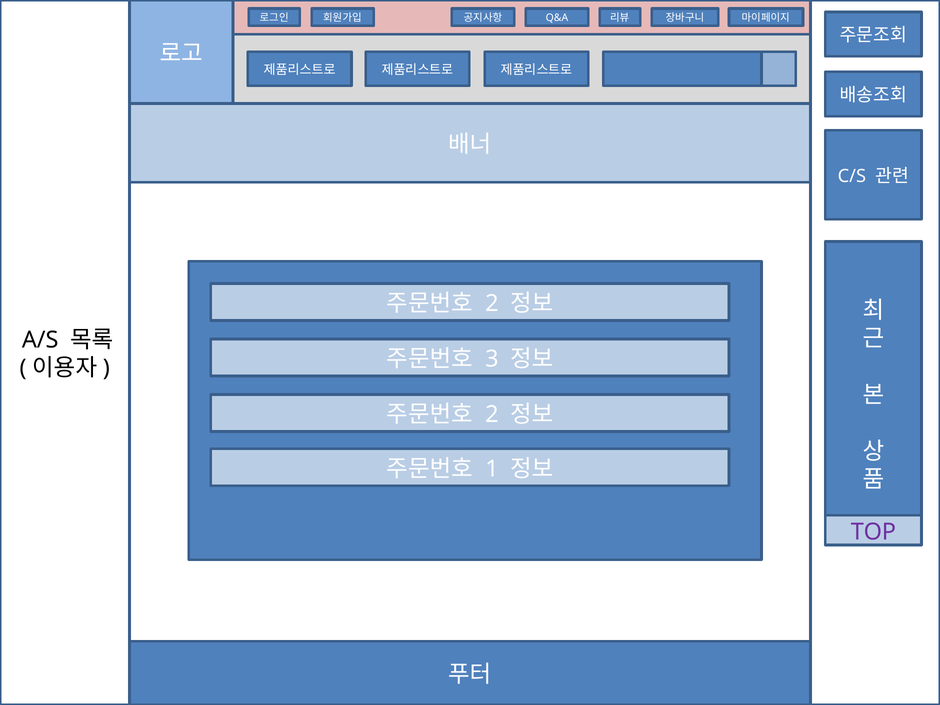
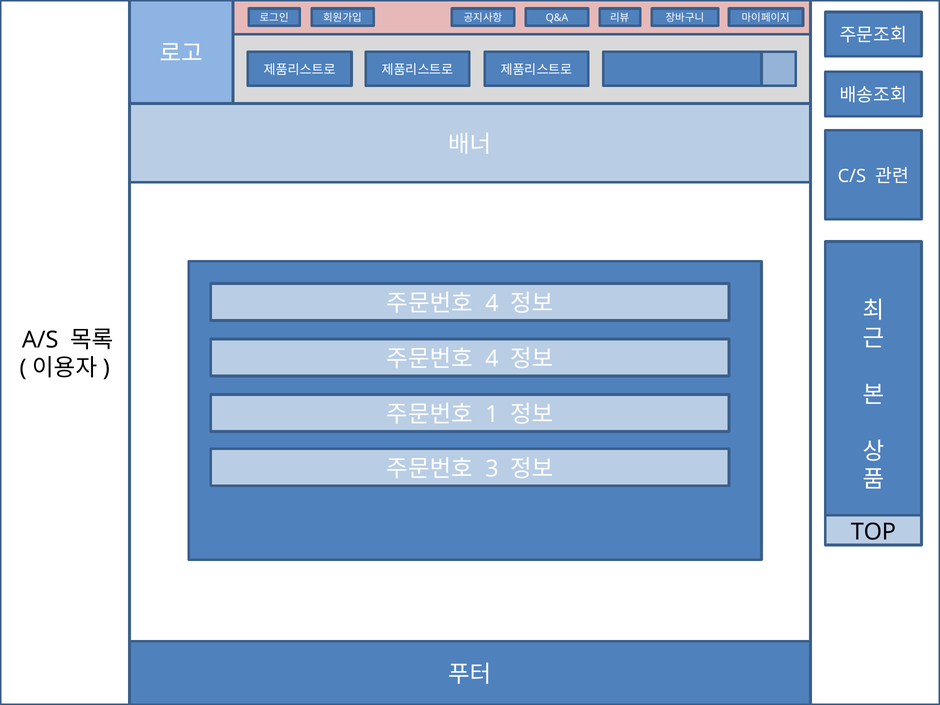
2 at (492, 304): 2 -> 4
3 at (492, 359): 3 -> 4
2 at (492, 415): 2 -> 1
1: 1 -> 3
TOP colour: purple -> black
